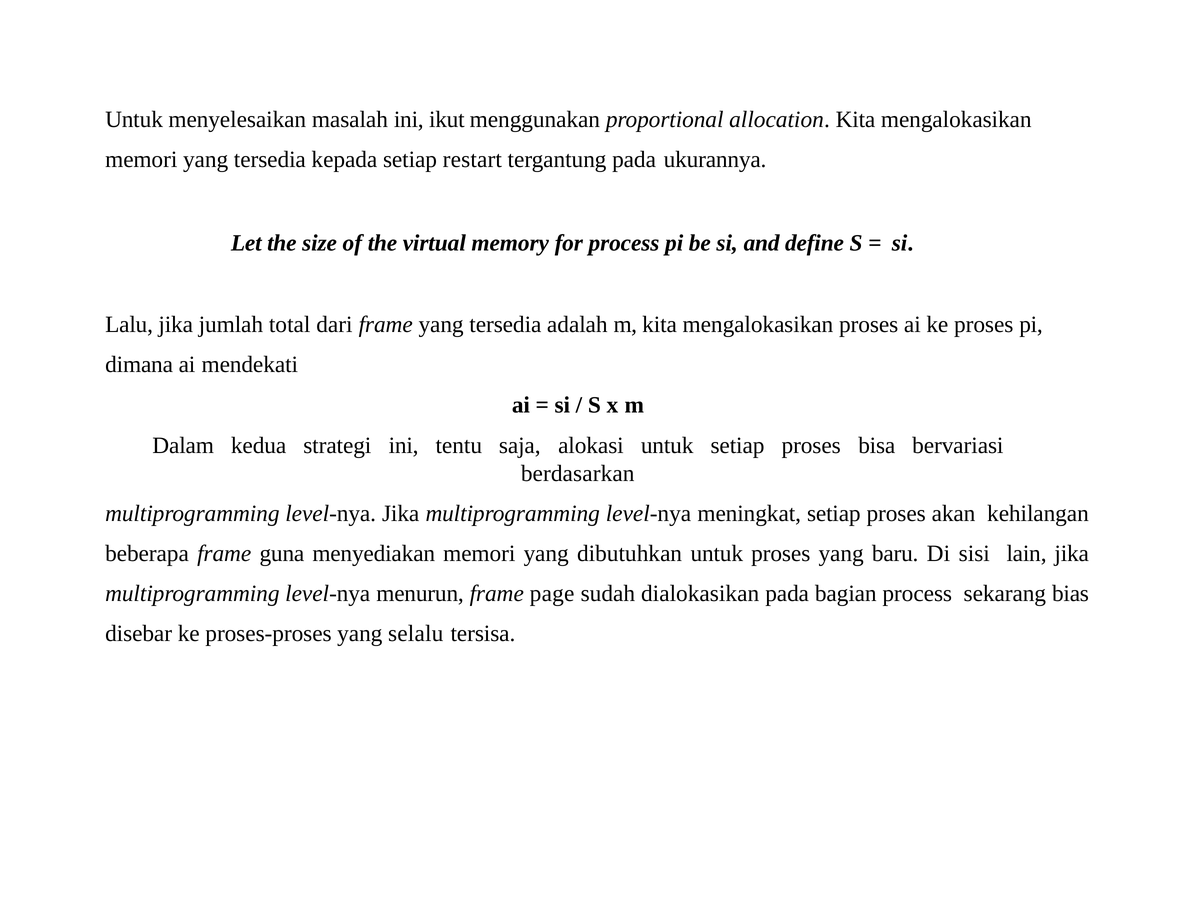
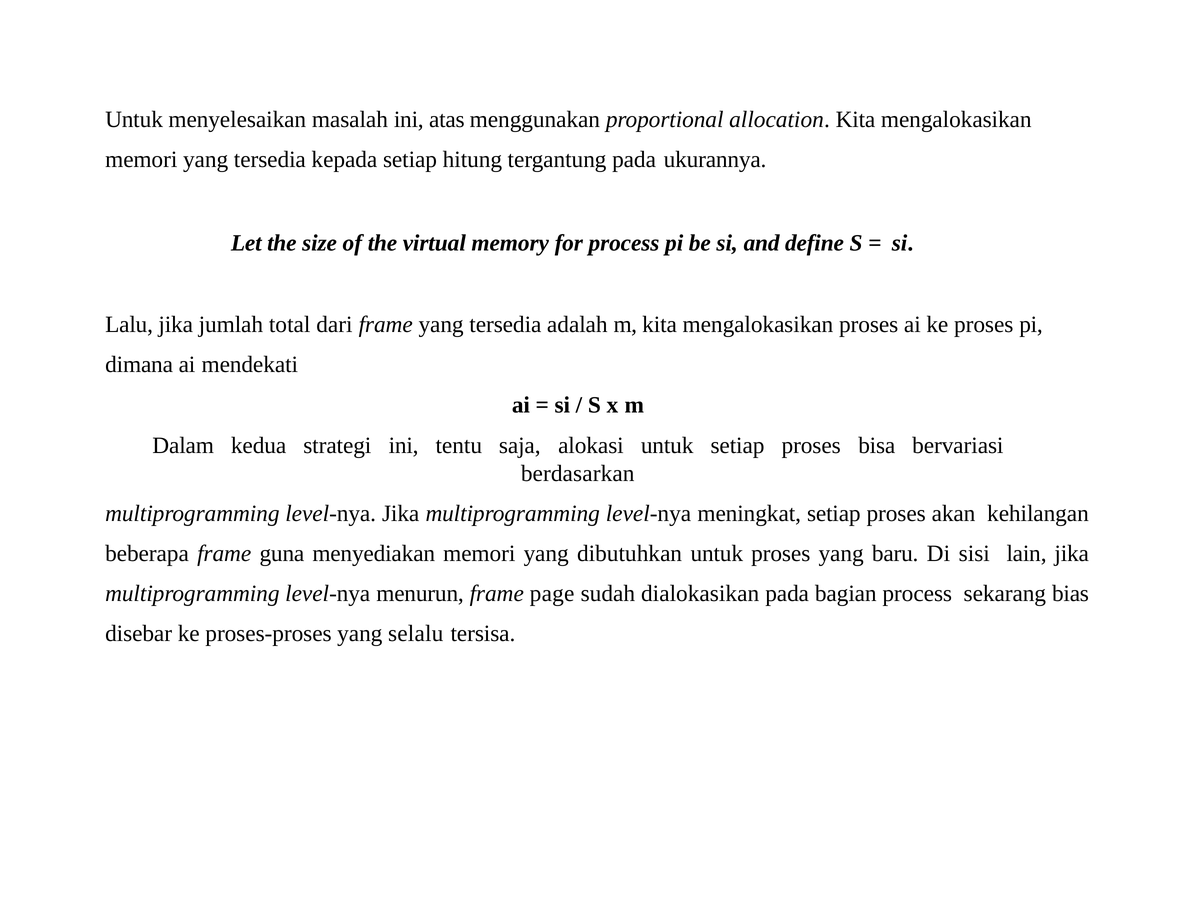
ikut: ikut -> atas
restart: restart -> hitung
